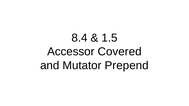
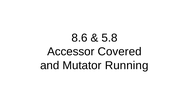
8.4: 8.4 -> 8.6
1.5: 1.5 -> 5.8
Prepend: Prepend -> Running
